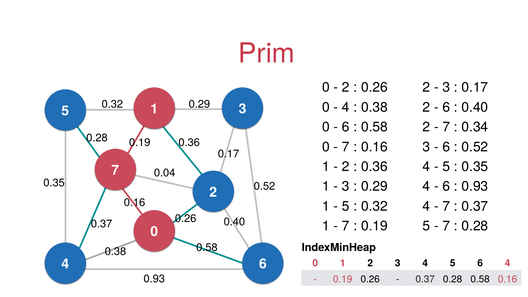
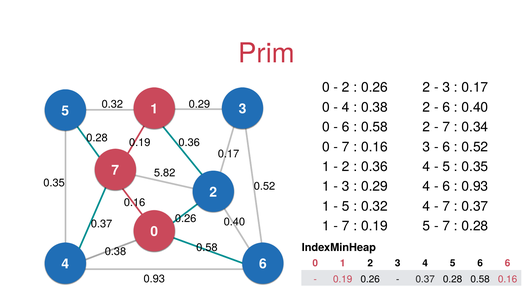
0.04: 0.04 -> 5.82
6 4: 4 -> 6
